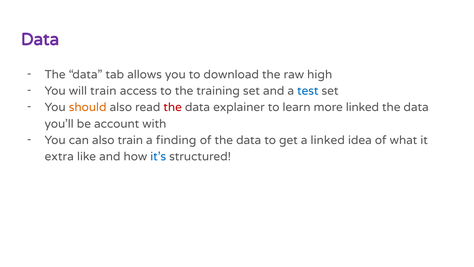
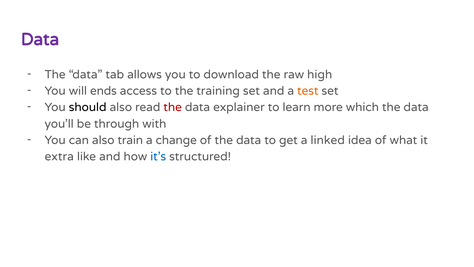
will train: train -> ends
test colour: blue -> orange
should colour: orange -> black
more linked: linked -> which
account: account -> through
finding: finding -> change
